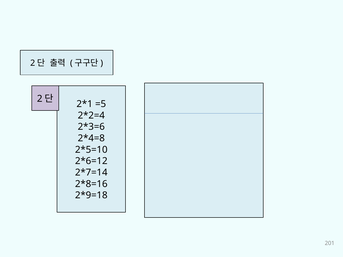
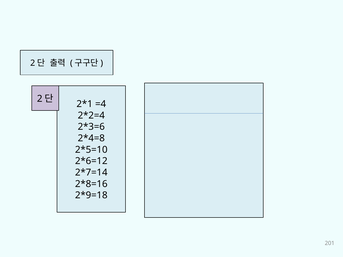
=5: =5 -> =4
